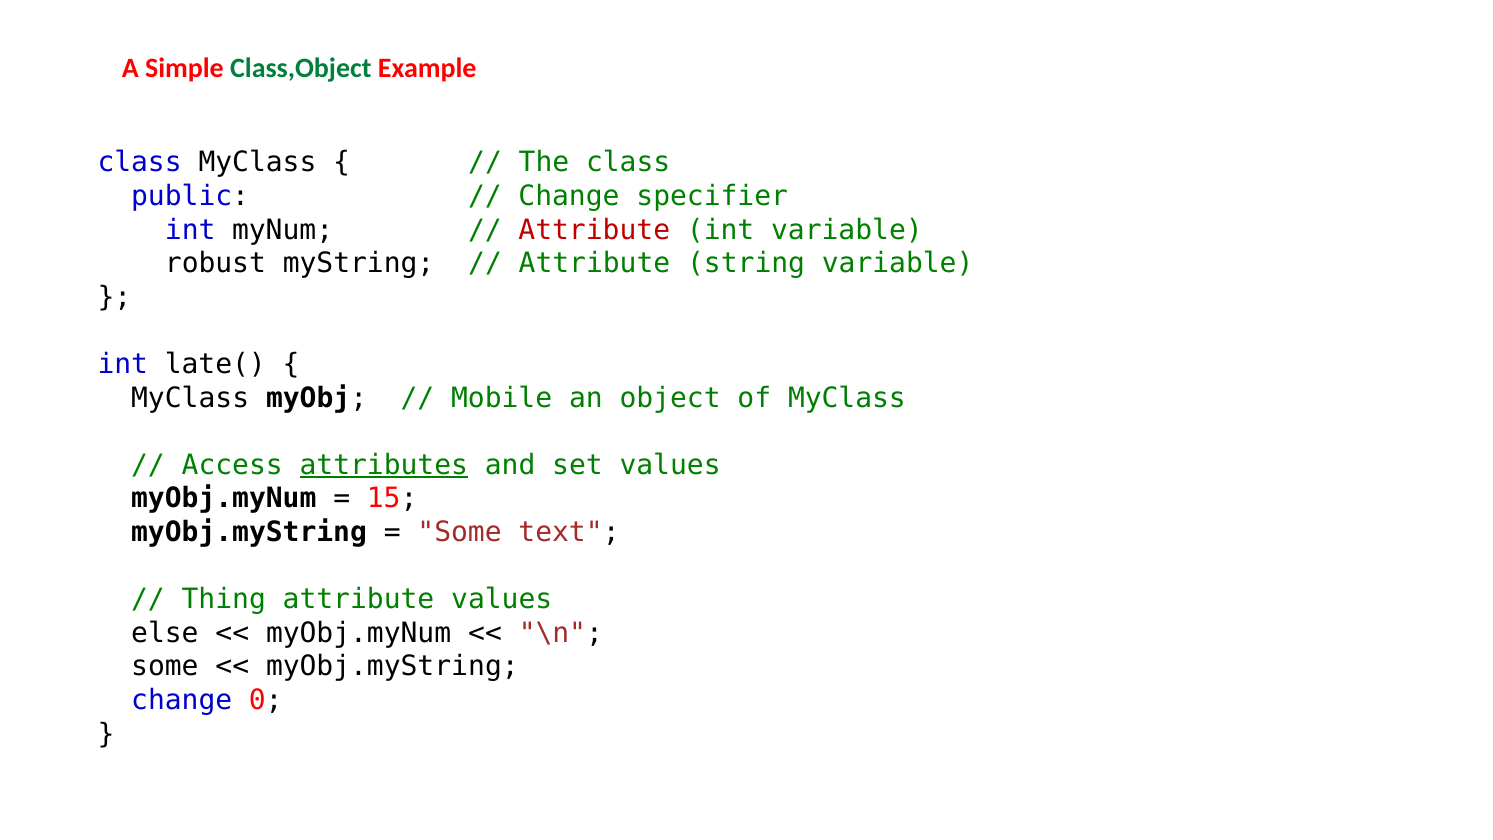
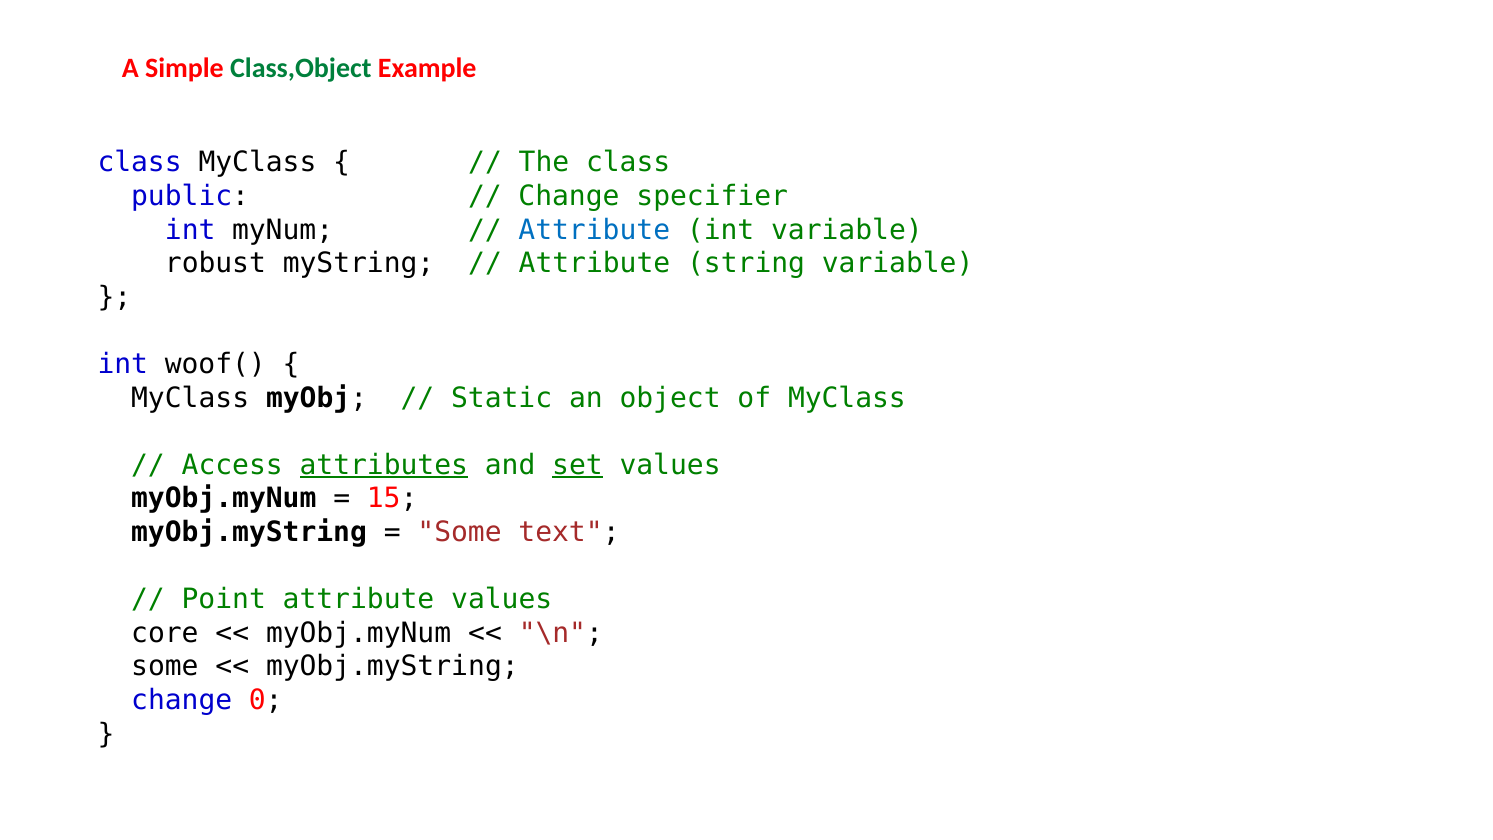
Attribute at (594, 230) colour: red -> blue
late(: late( -> woof(
Mobile: Mobile -> Static
set underline: none -> present
Thing: Thing -> Point
else: else -> core
